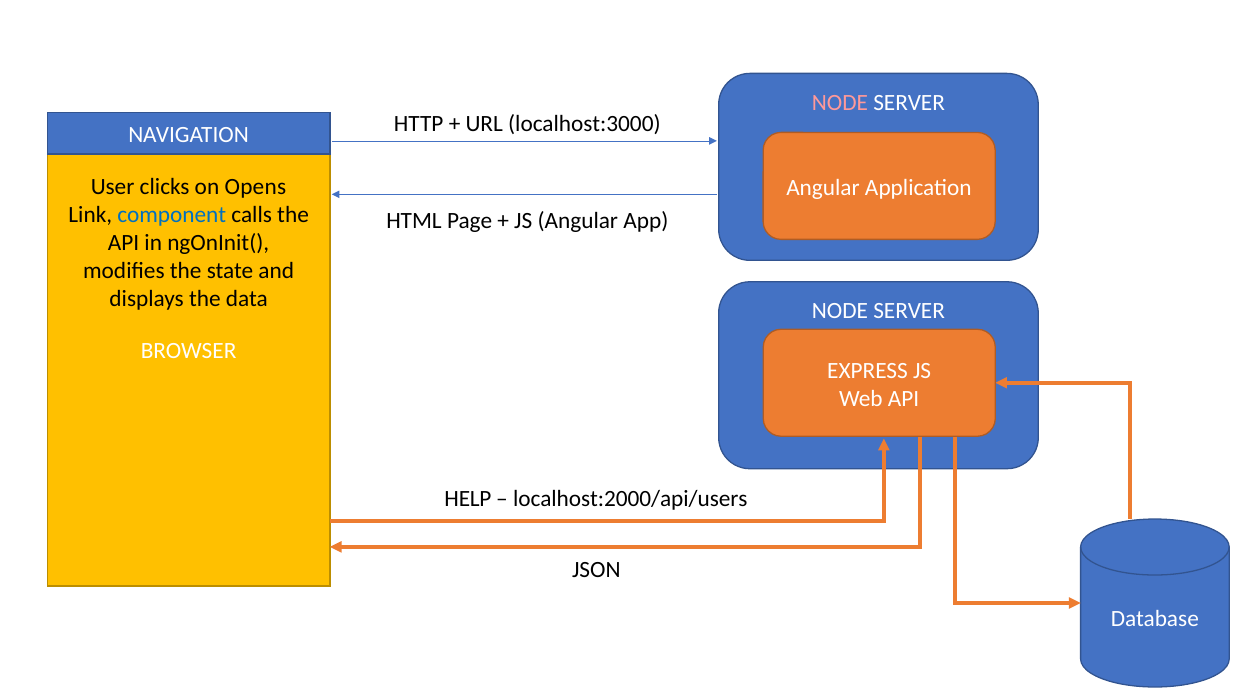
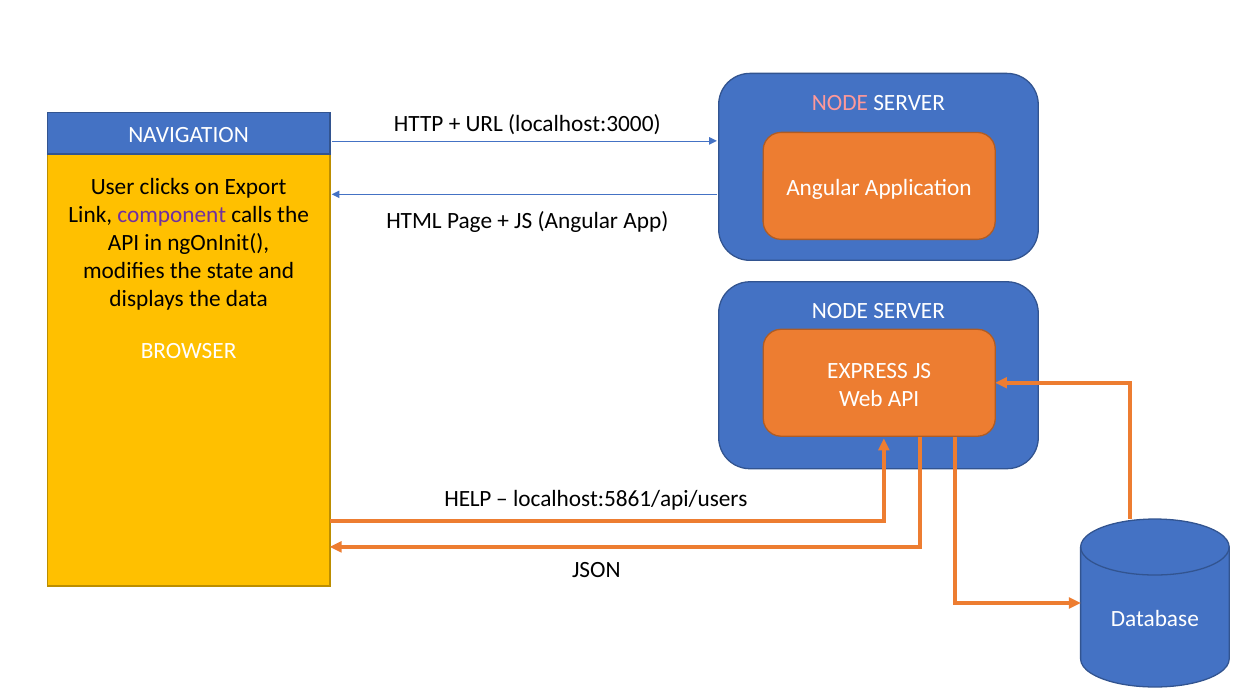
Opens: Opens -> Export
component colour: blue -> purple
localhost:2000/api/users: localhost:2000/api/users -> localhost:5861/api/users
